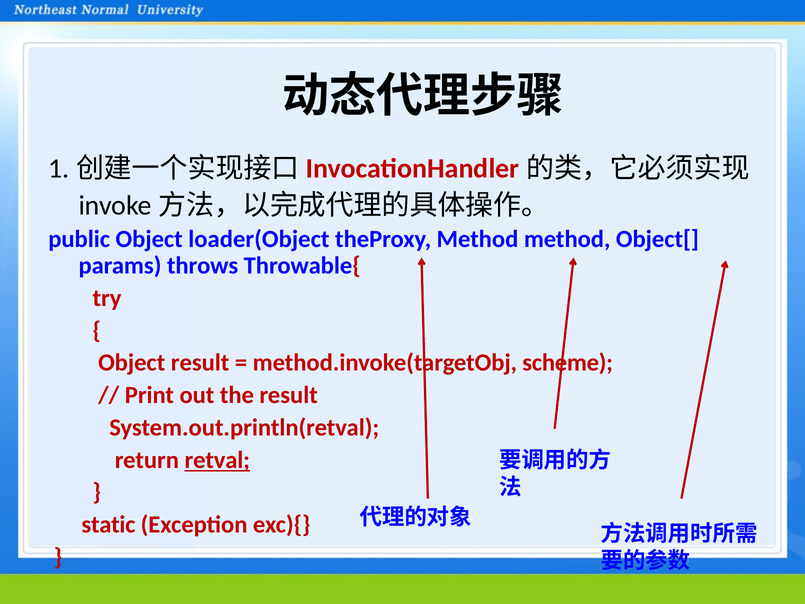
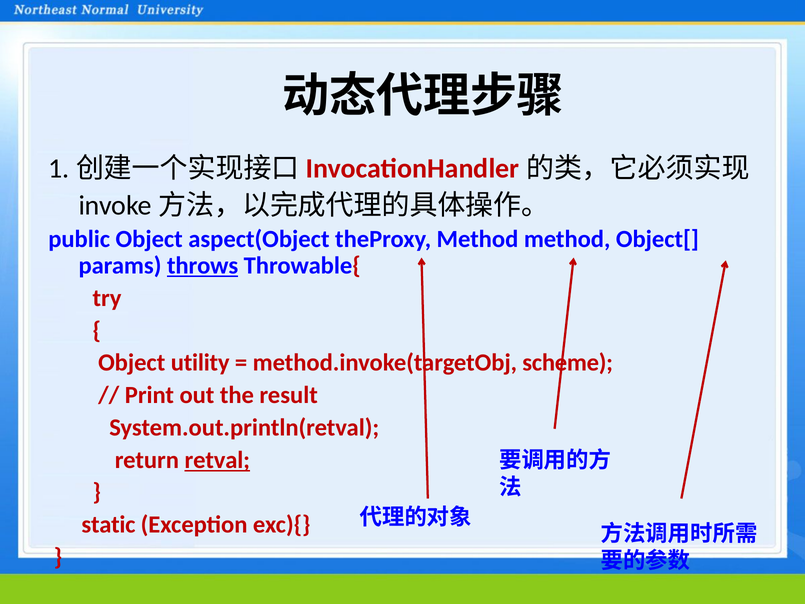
loader(Object: loader(Object -> aspect(Object
throws underline: none -> present
Object result: result -> utility
